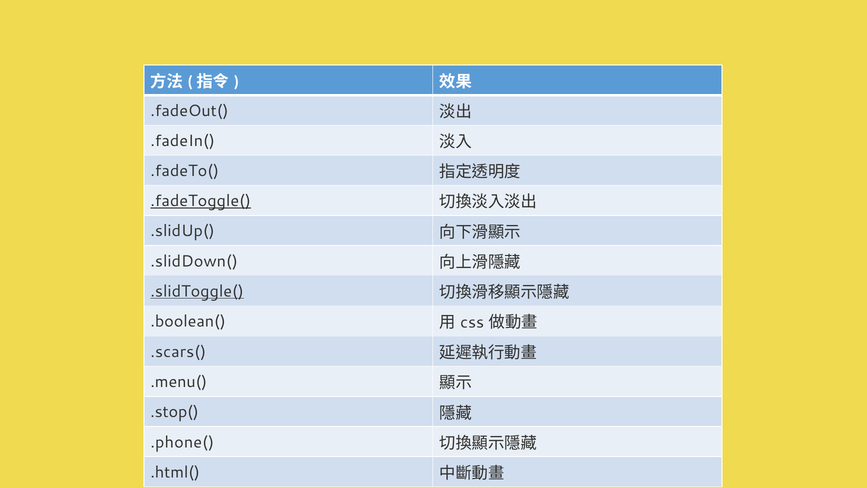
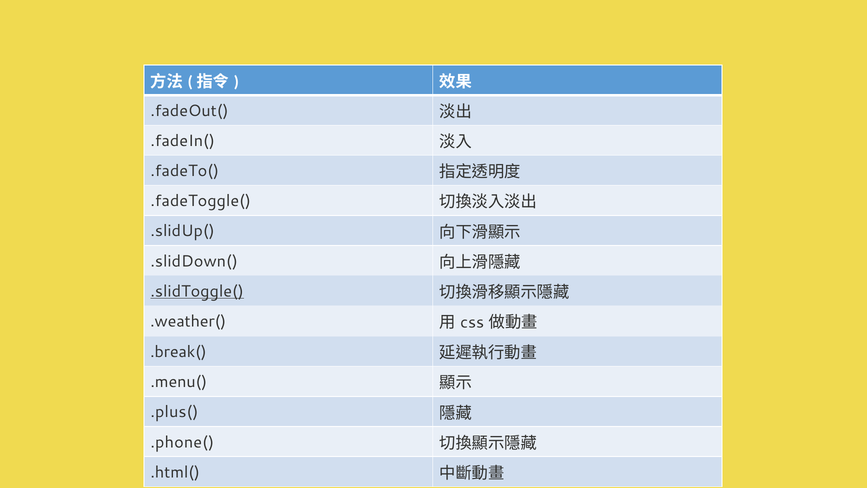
.fadeToggle( underline: present -> none
.boolean(: .boolean( -> .weather(
.scars(: .scars( -> .break(
.stop(: .stop( -> .plus(
